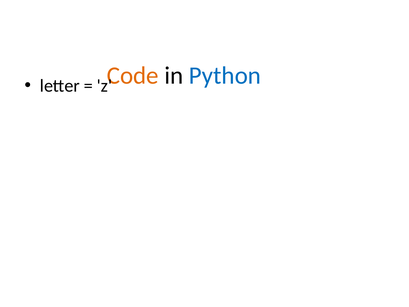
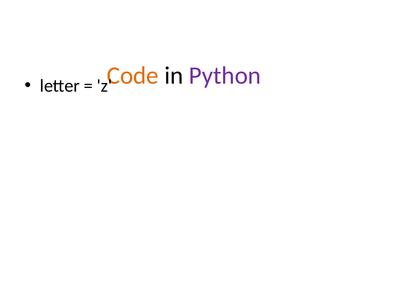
Python colour: blue -> purple
